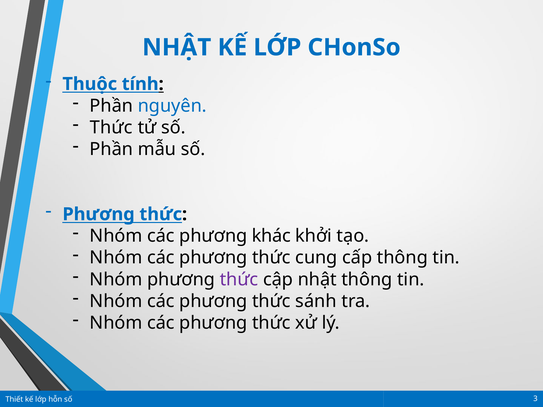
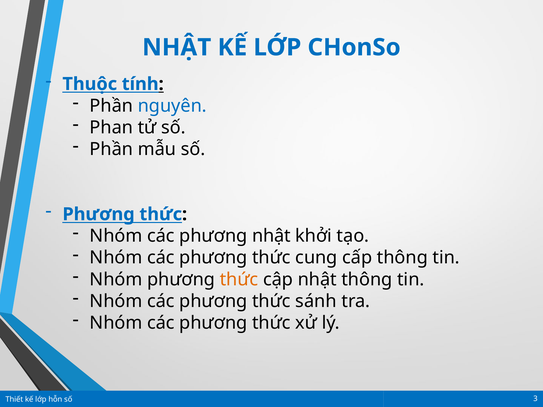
Thức at (111, 128): Thức -> Phan
phương khác: khác -> nhật
thức at (239, 280) colour: purple -> orange
